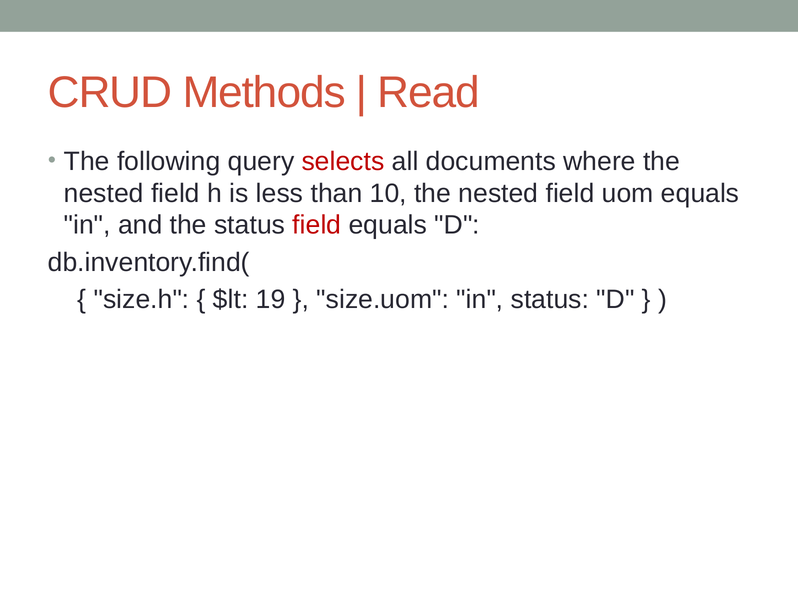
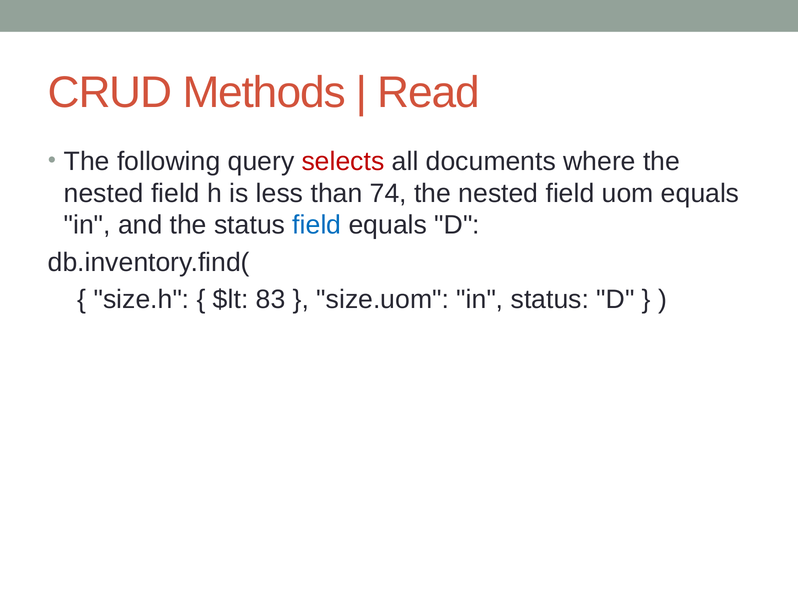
10: 10 -> 74
field at (317, 225) colour: red -> blue
19: 19 -> 83
